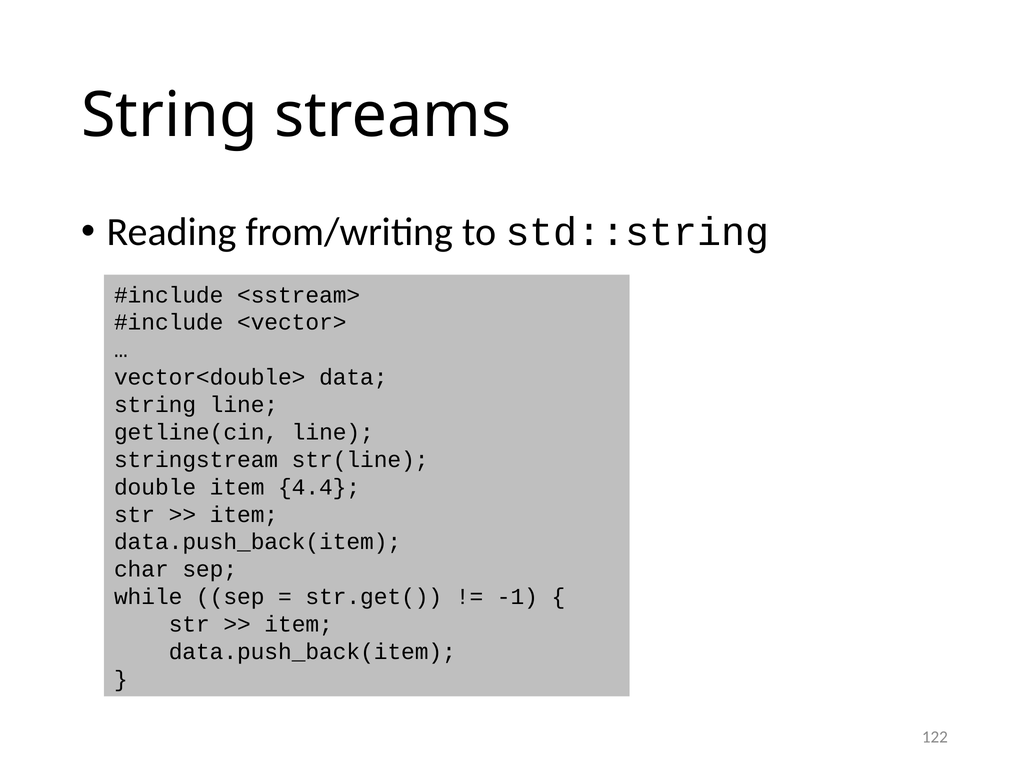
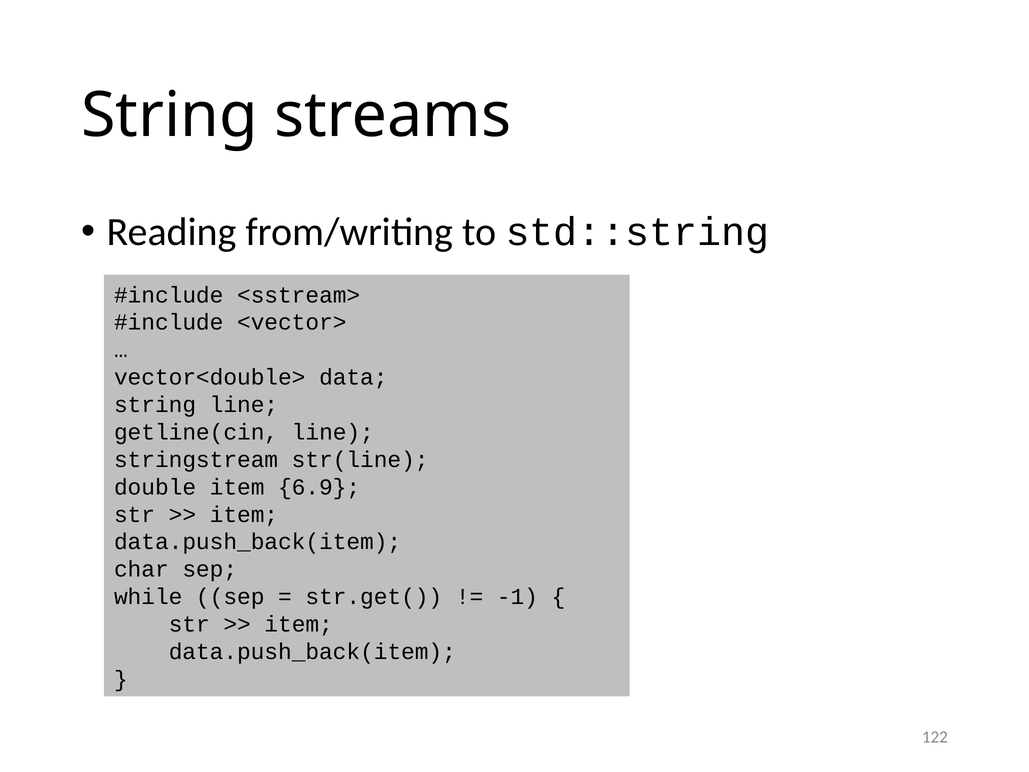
4.4: 4.4 -> 6.9
